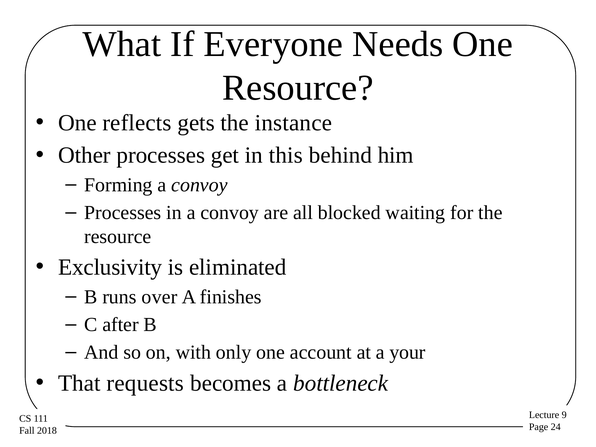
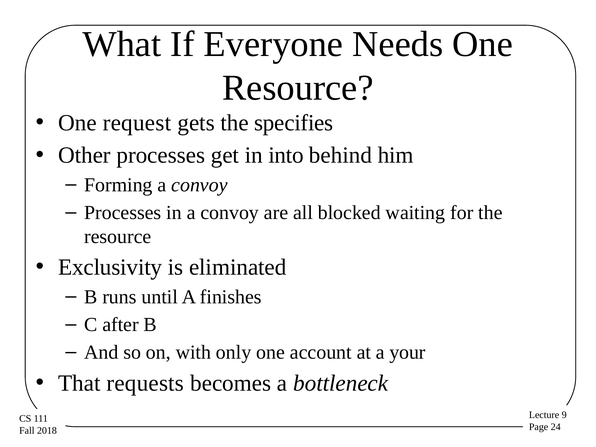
reflects: reflects -> request
instance: instance -> specifies
this: this -> into
over: over -> until
